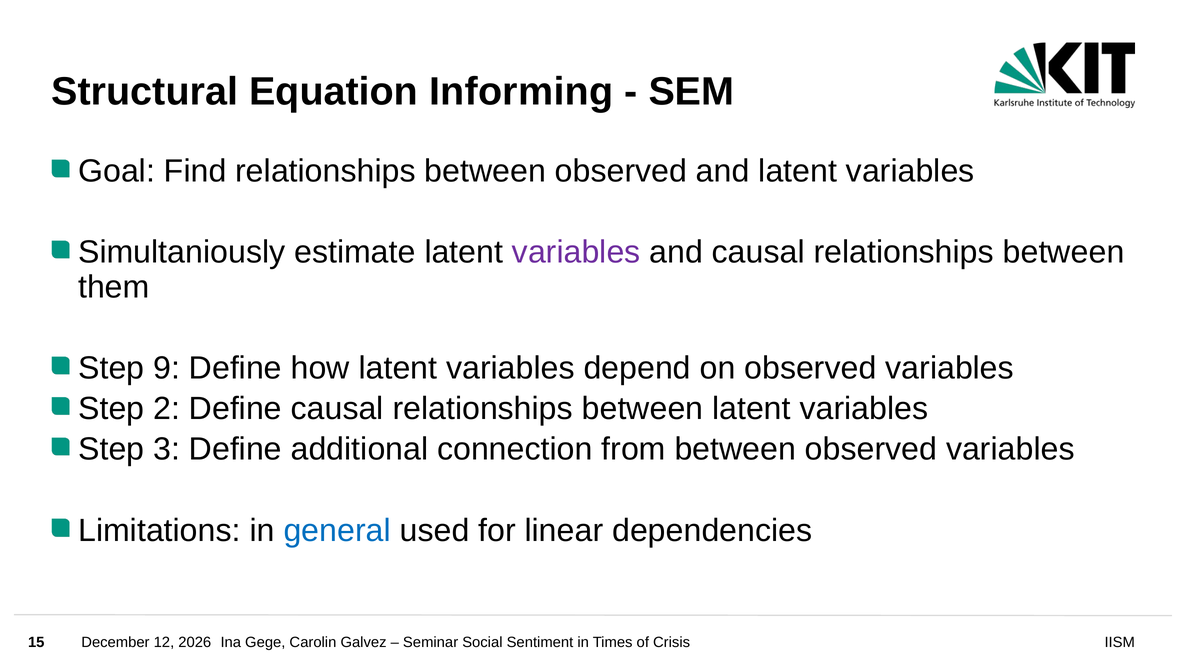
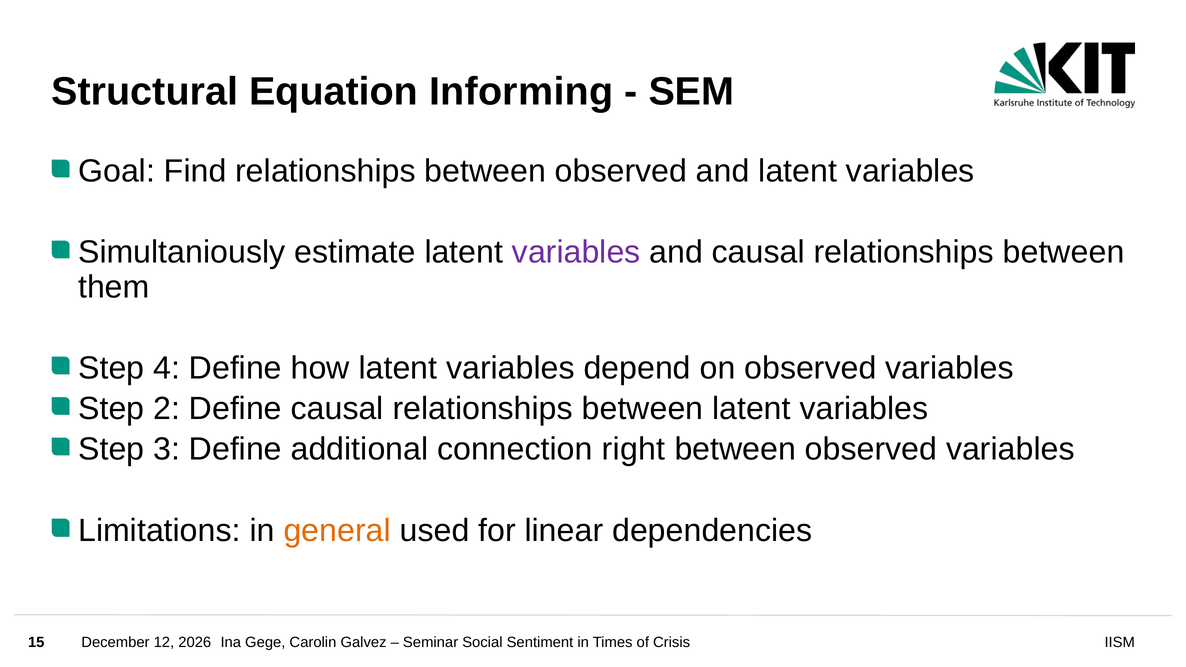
9: 9 -> 4
from: from -> right
general colour: blue -> orange
